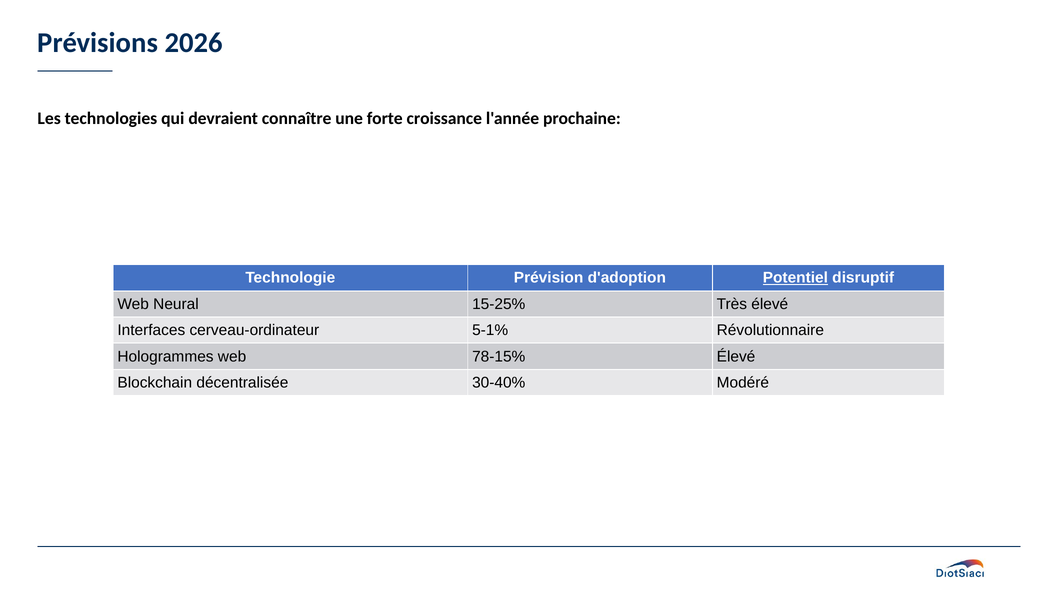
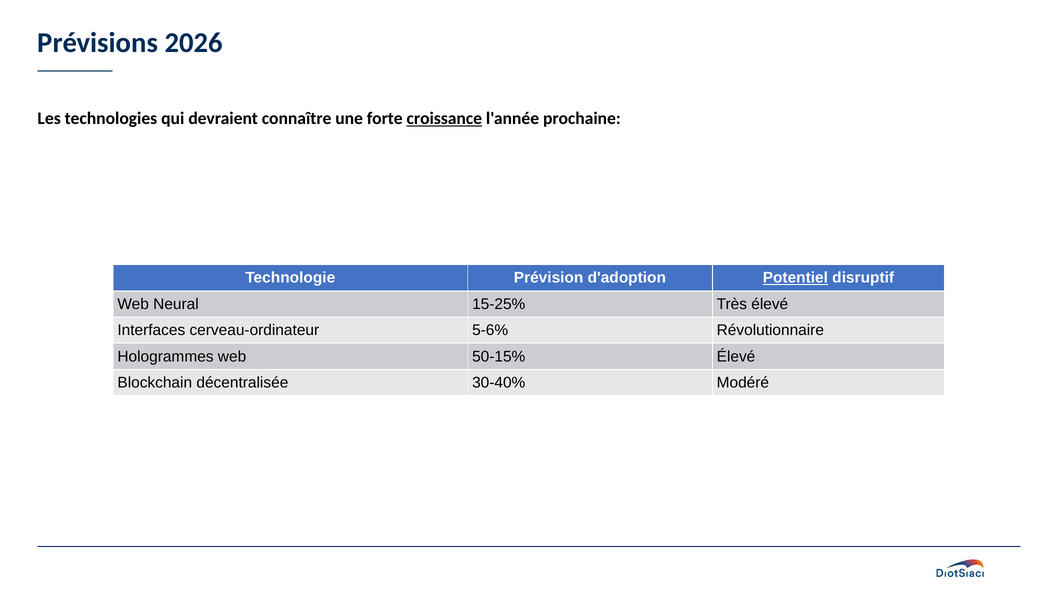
croissance underline: none -> present
5-1%: 5-1% -> 5-6%
78-15%: 78-15% -> 50-15%
